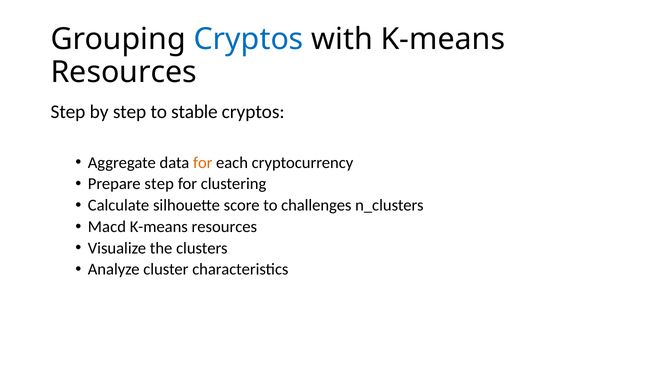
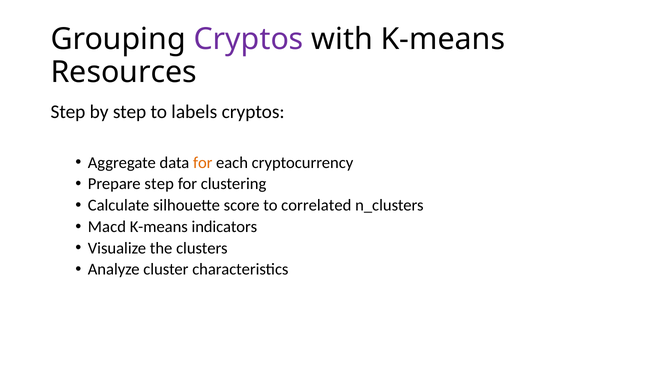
Cryptos at (249, 39) colour: blue -> purple
stable: stable -> labels
challenges: challenges -> correlated
resources at (224, 227): resources -> indicators
